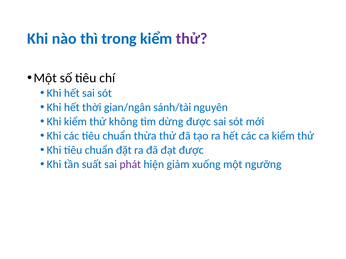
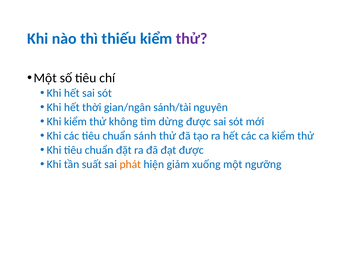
trong: trong -> thiếu
thừa: thừa -> sánh
phát colour: purple -> orange
